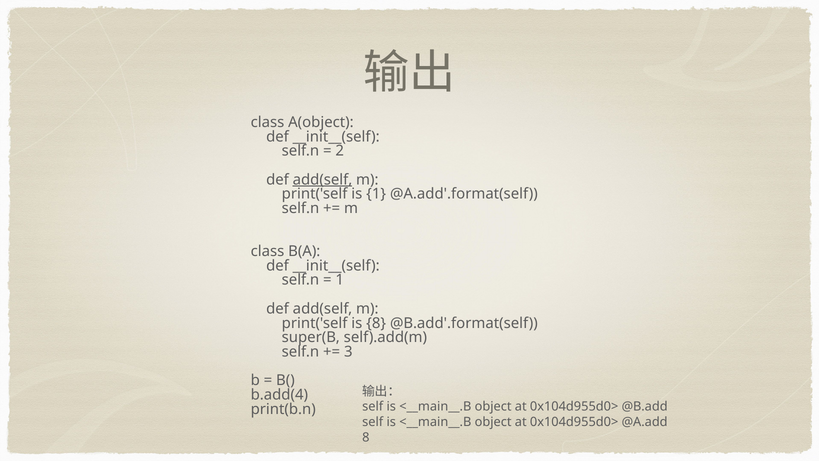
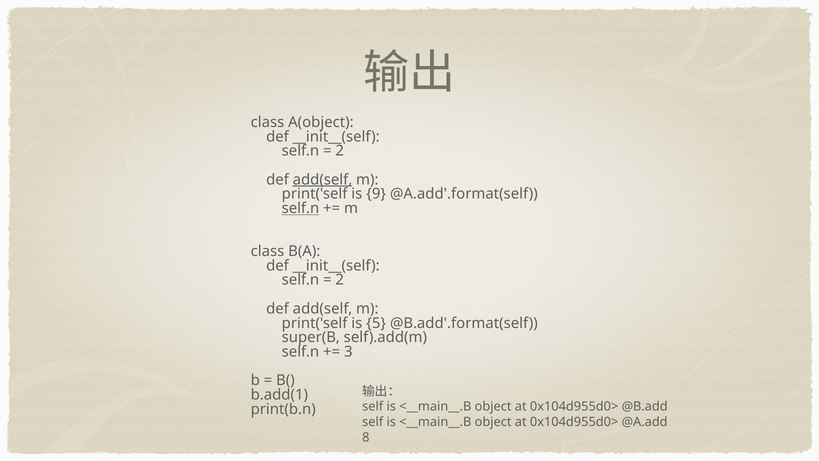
is 1: 1 -> 9
self.n at (300, 208) underline: none -> present
1 at (340, 280): 1 -> 2
is 8: 8 -> 5
b.add(4: b.add(4 -> b.add(1
